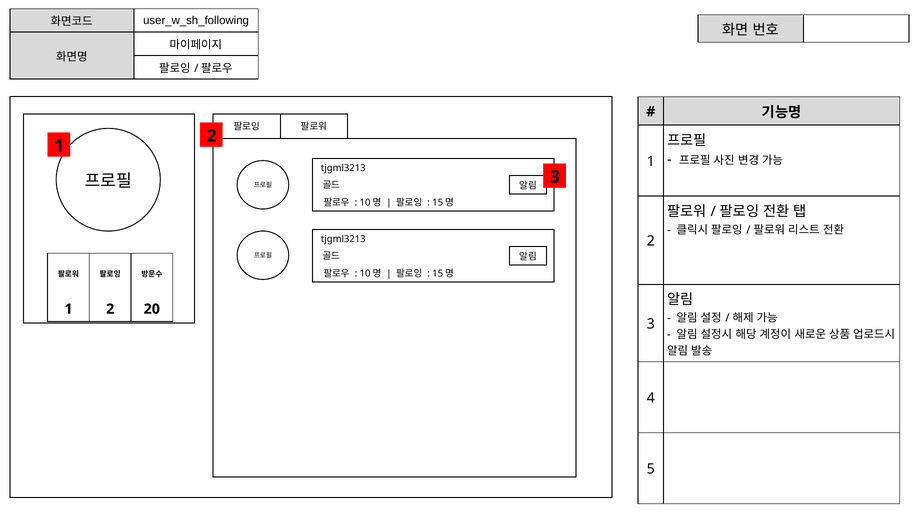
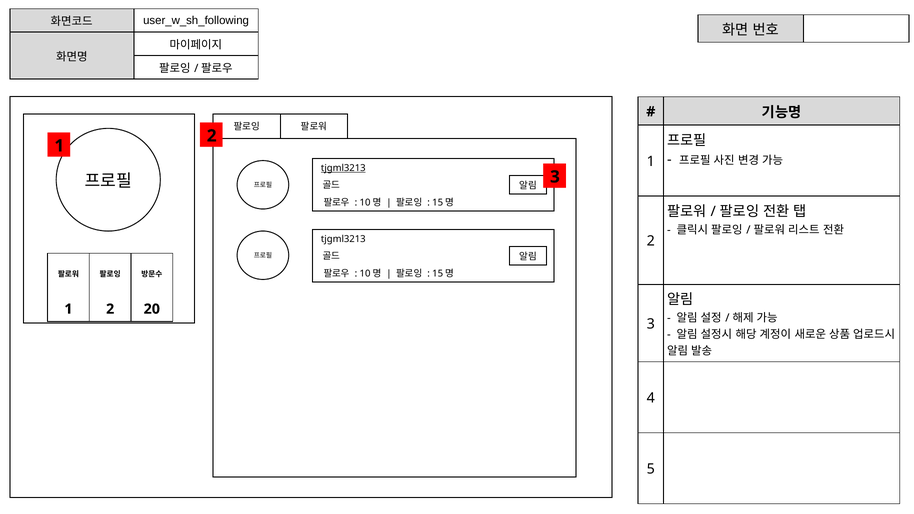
tjgml3213 at (343, 168) underline: none -> present
